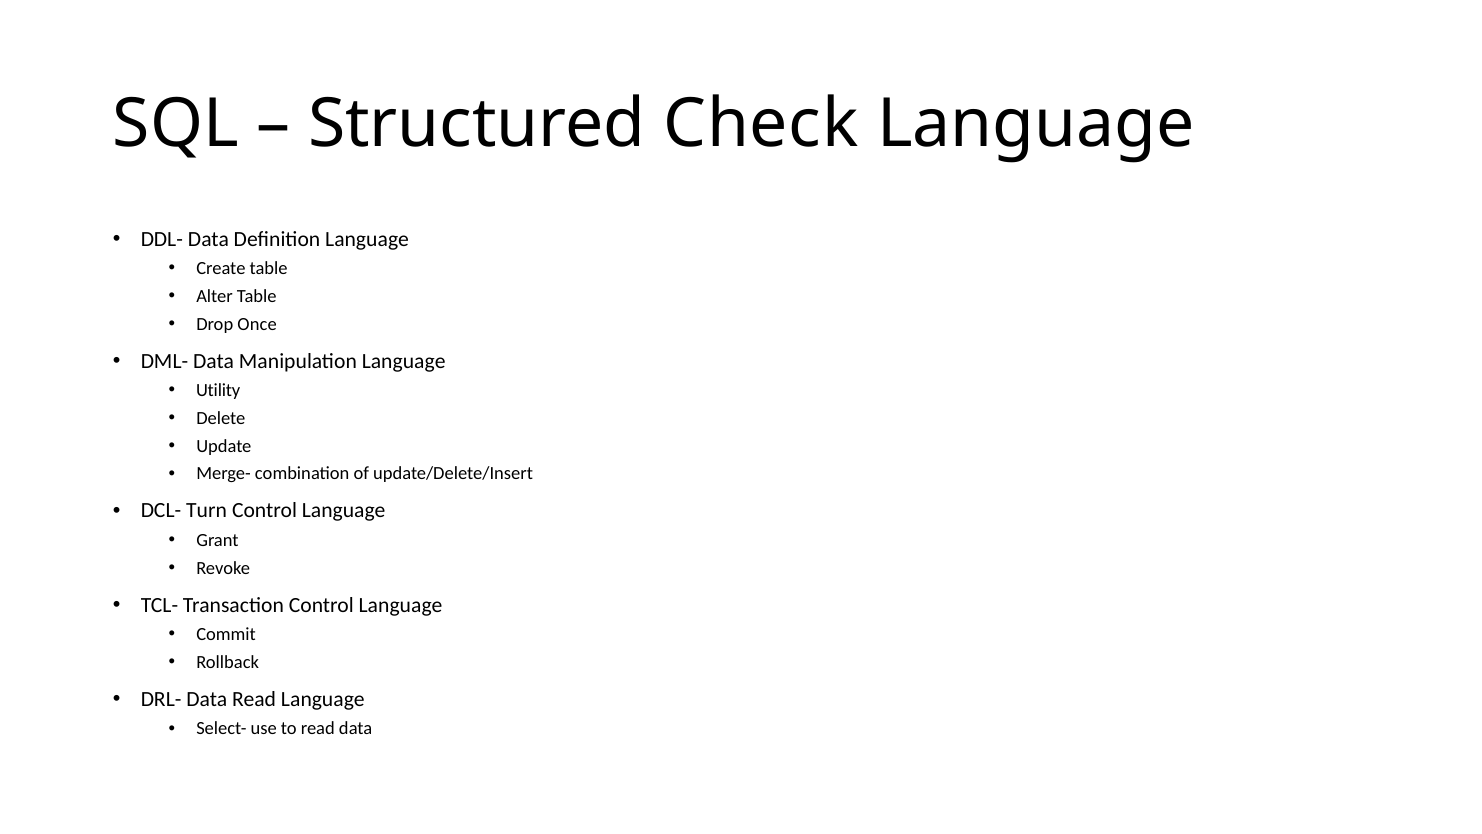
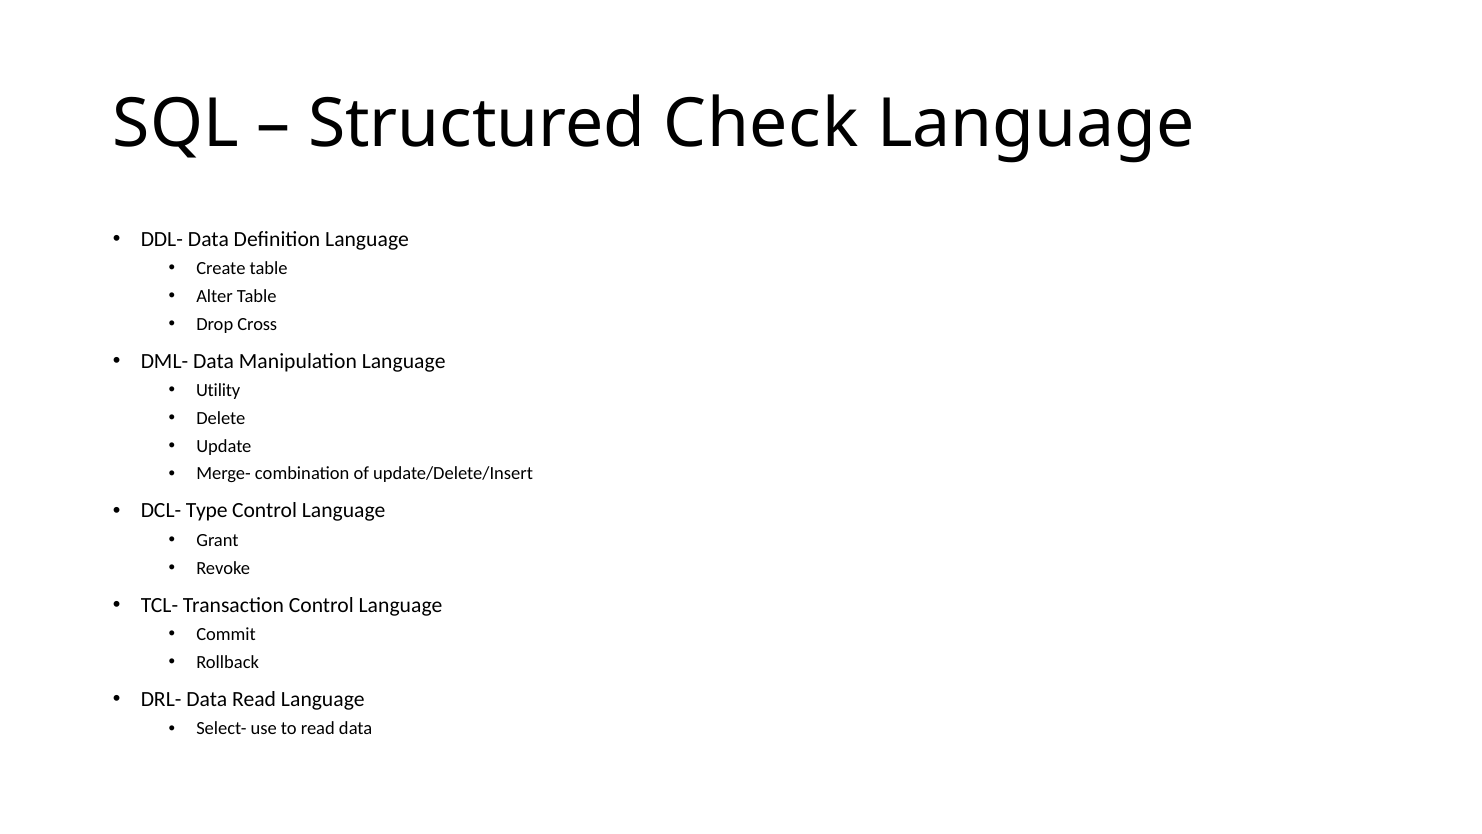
Once: Once -> Cross
Turn: Turn -> Type
